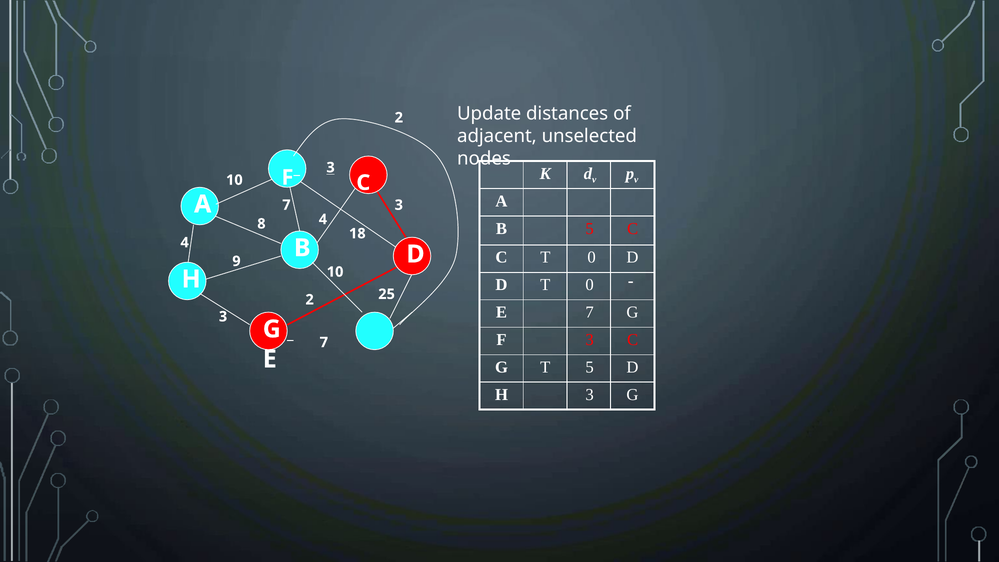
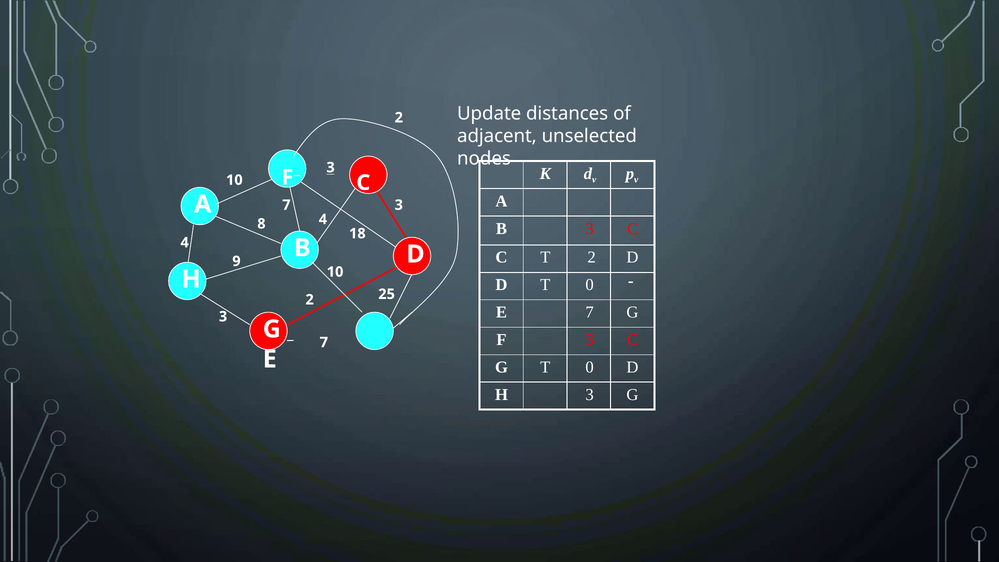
B 5: 5 -> 3
C T 0: 0 -> 2
G T 5: 5 -> 0
